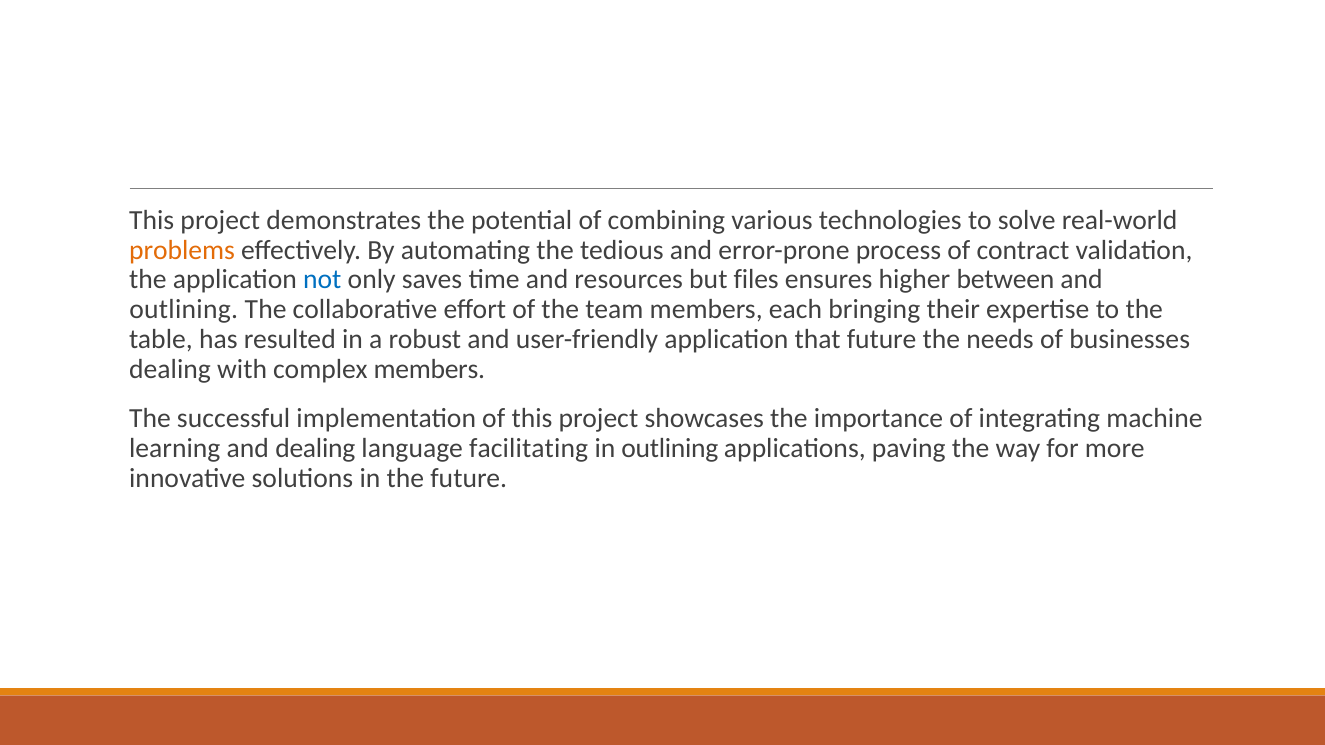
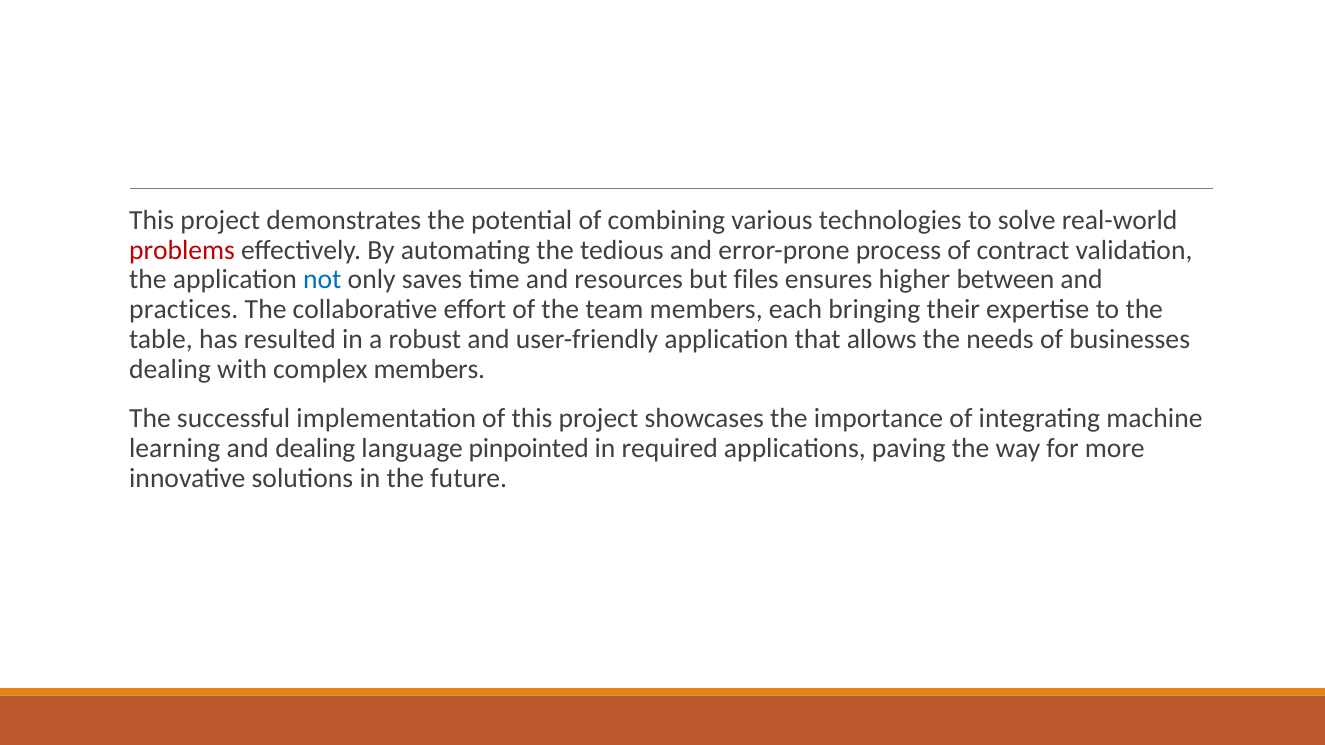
problems colour: orange -> red
outlining at (184, 310): outlining -> practices
that future: future -> allows
facilitating: facilitating -> pinpointed
in outlining: outlining -> required
